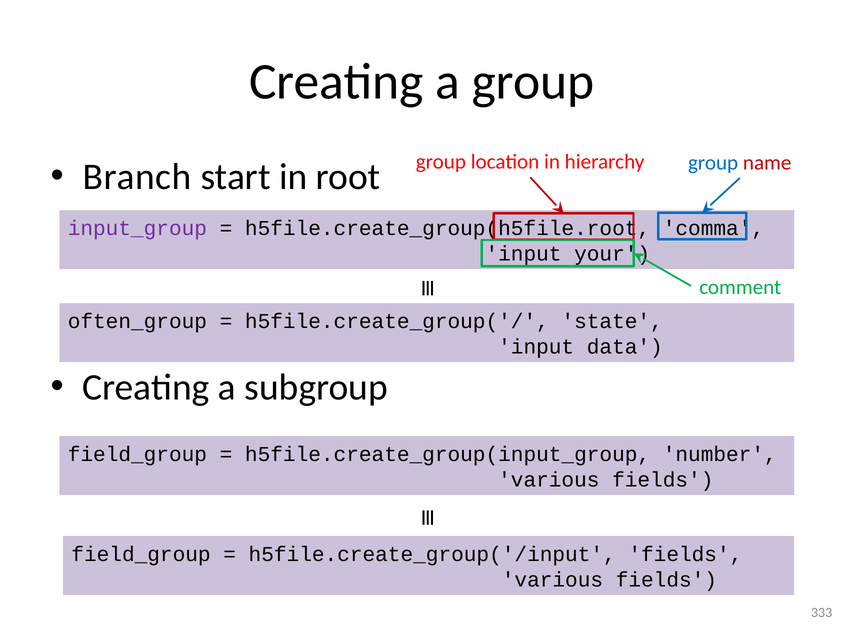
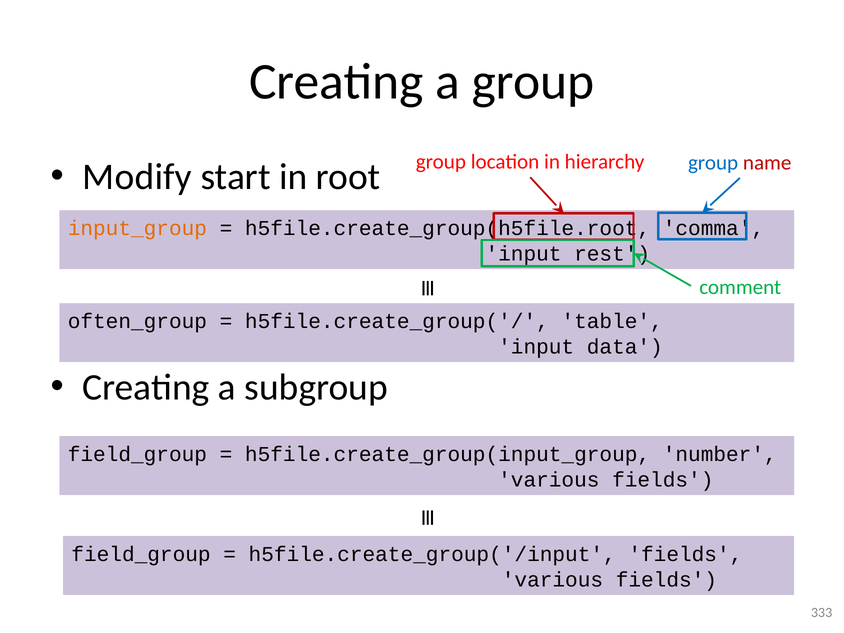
Branch: Branch -> Modify
input_group colour: purple -> orange
your: your -> rest
state: state -> table
